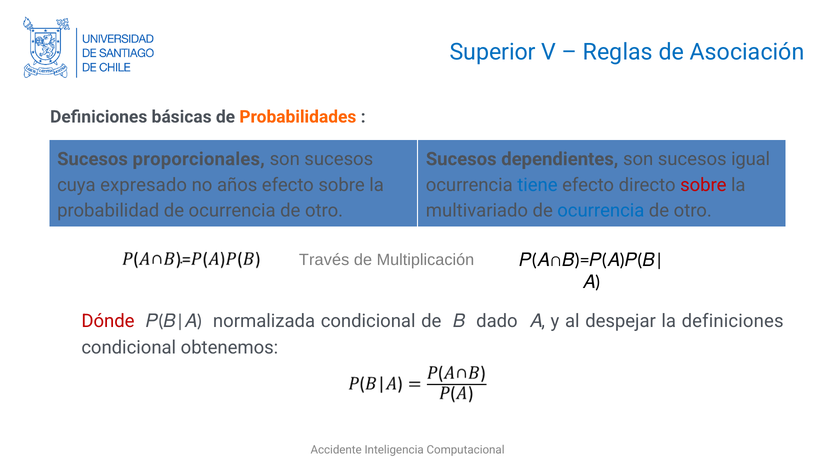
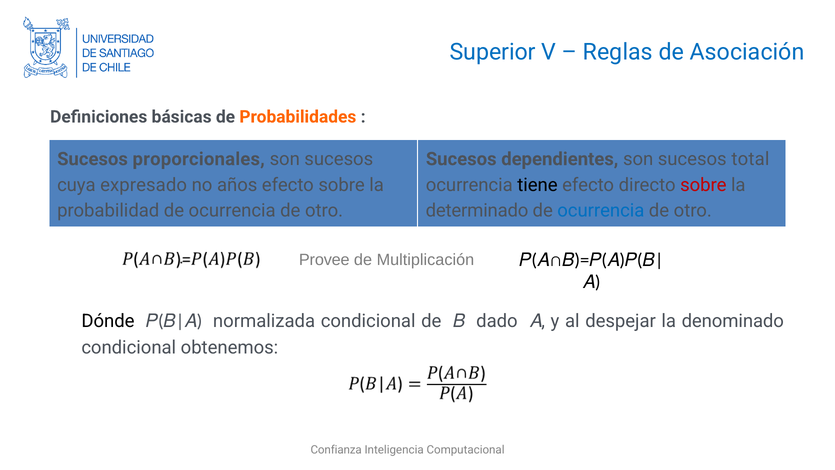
igual: igual -> total
tiene colour: blue -> black
multivariado: multivariado -> determinado
Través: Través -> Provee
Dónde colour: red -> black
la definiciones: definiciones -> denominado
Accidente: Accidente -> Confianza
